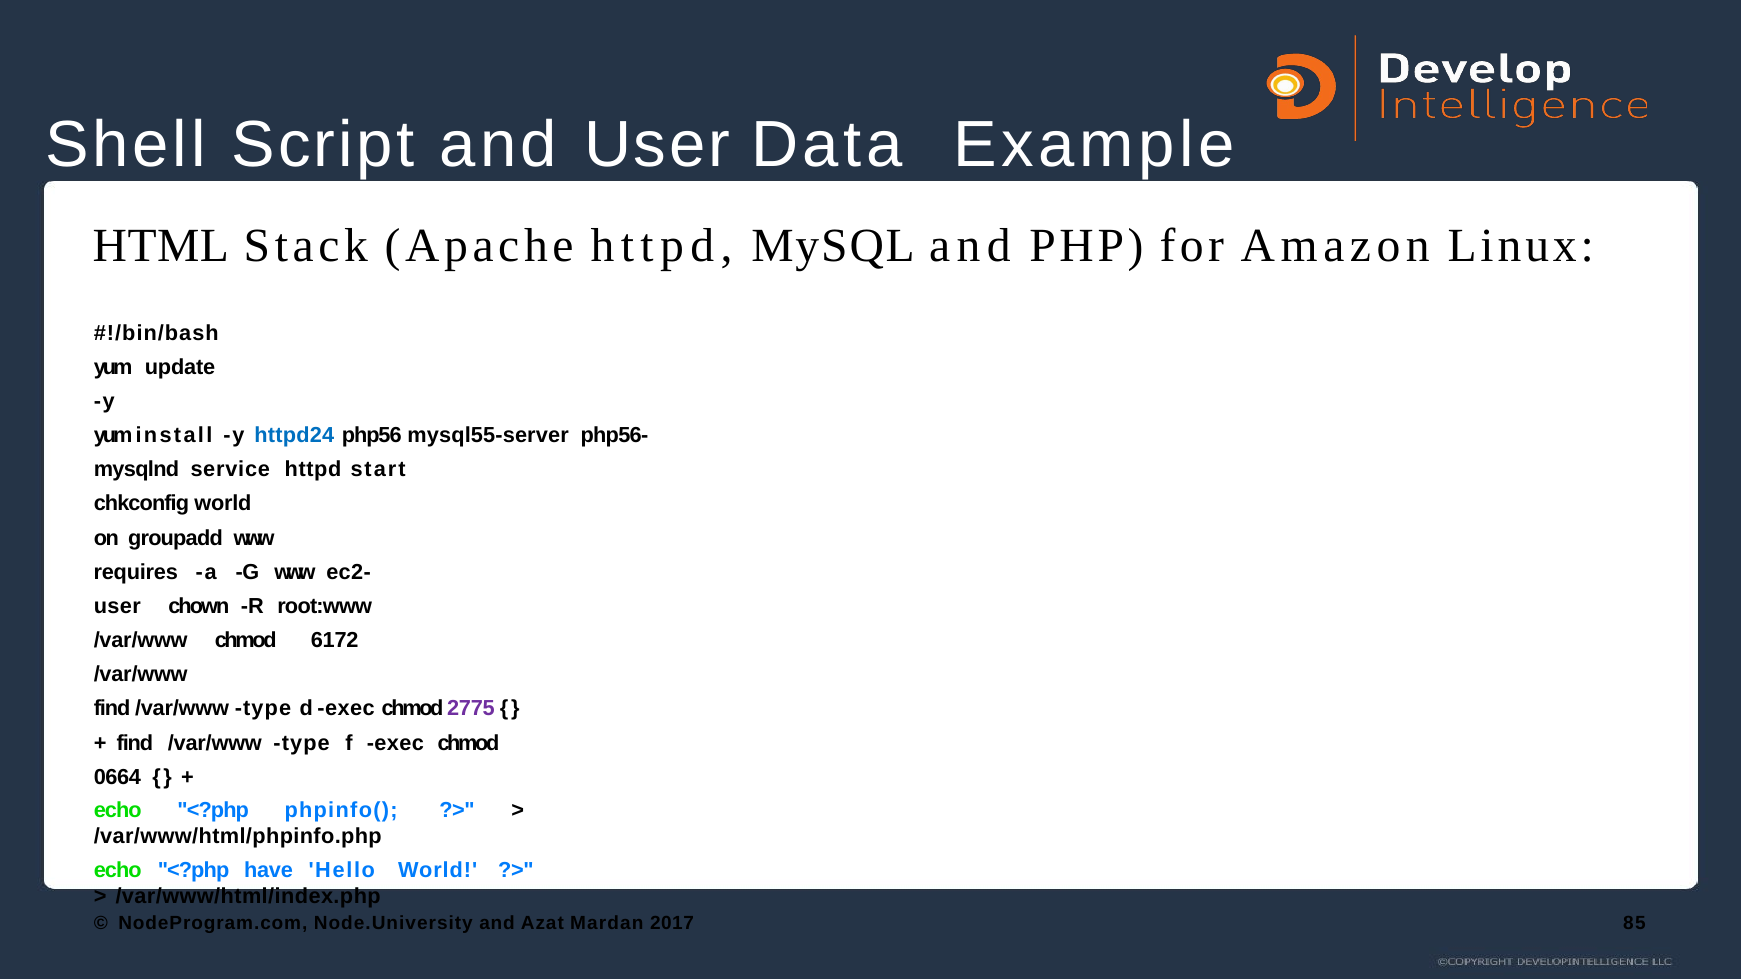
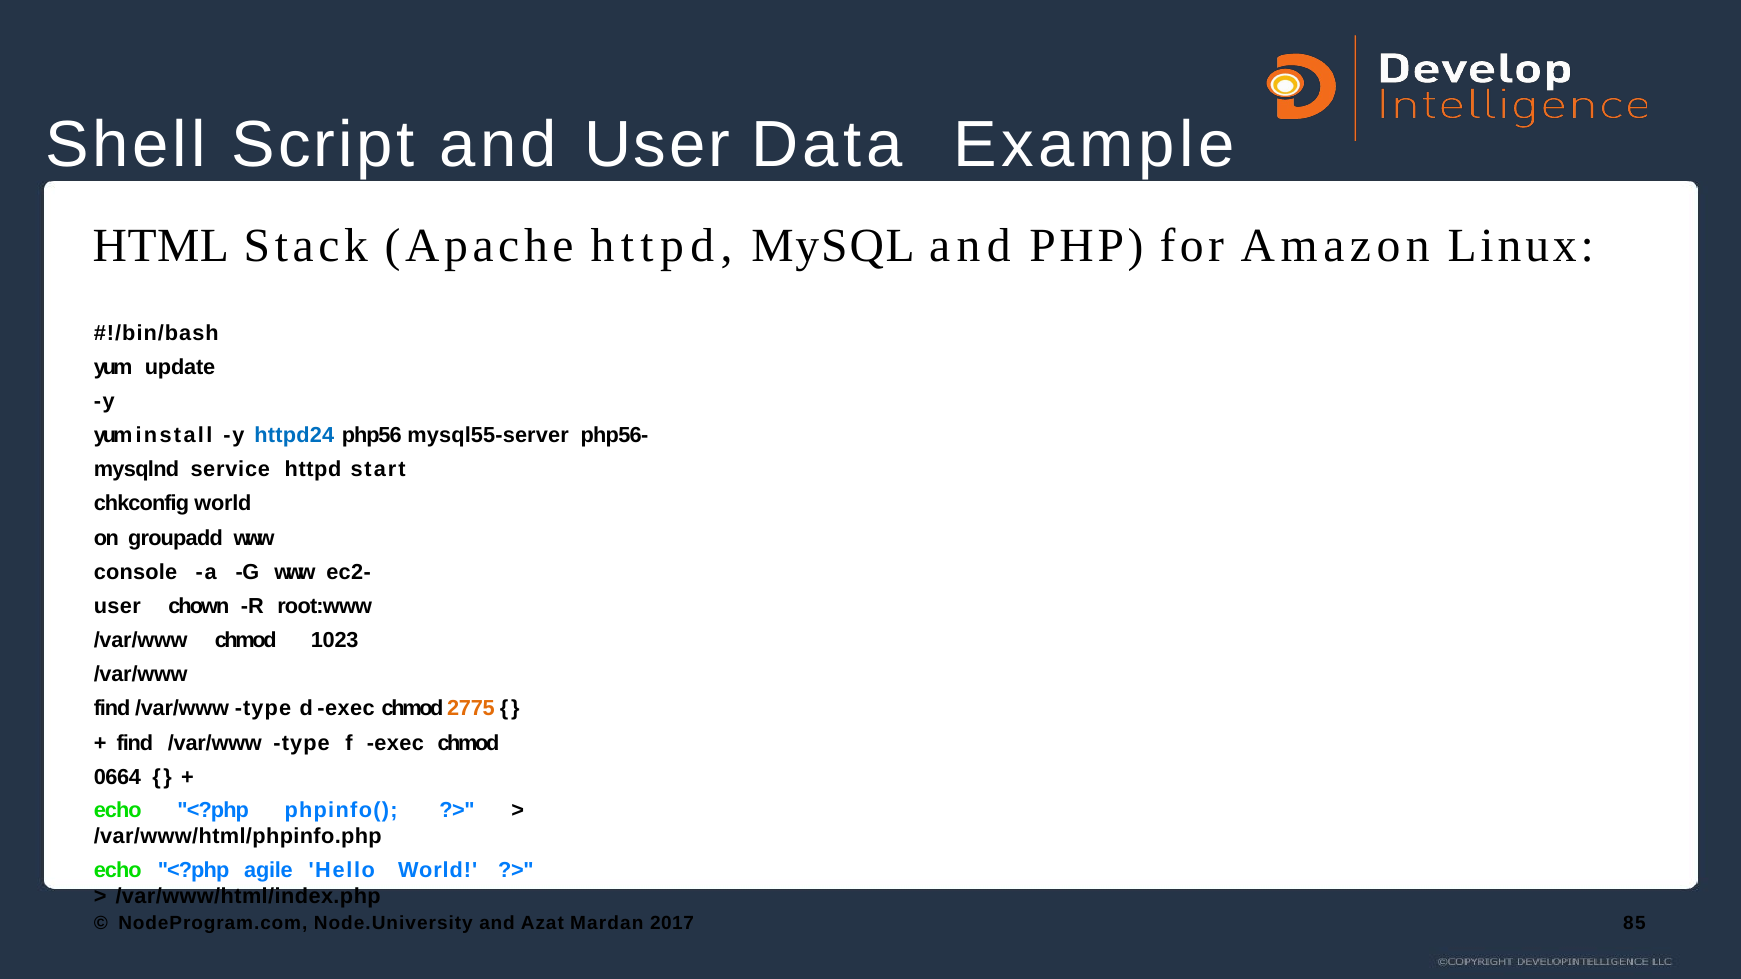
requires: requires -> console
6172: 6172 -> 1023
2775 colour: purple -> orange
have: have -> agile
